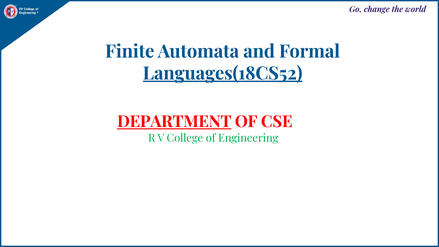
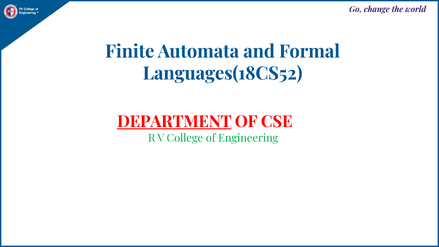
Languages(18CS52 underline: present -> none
